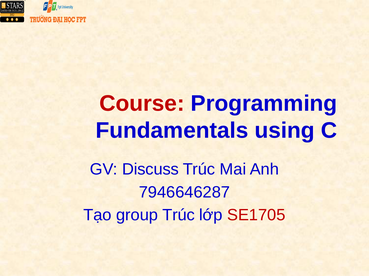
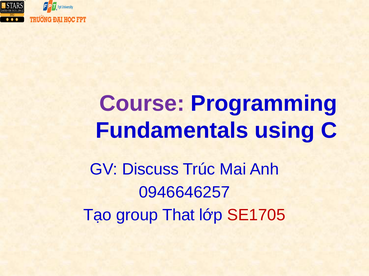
Course colour: red -> purple
7946646287: 7946646287 -> 0946646257
group Trúc: Trúc -> That
